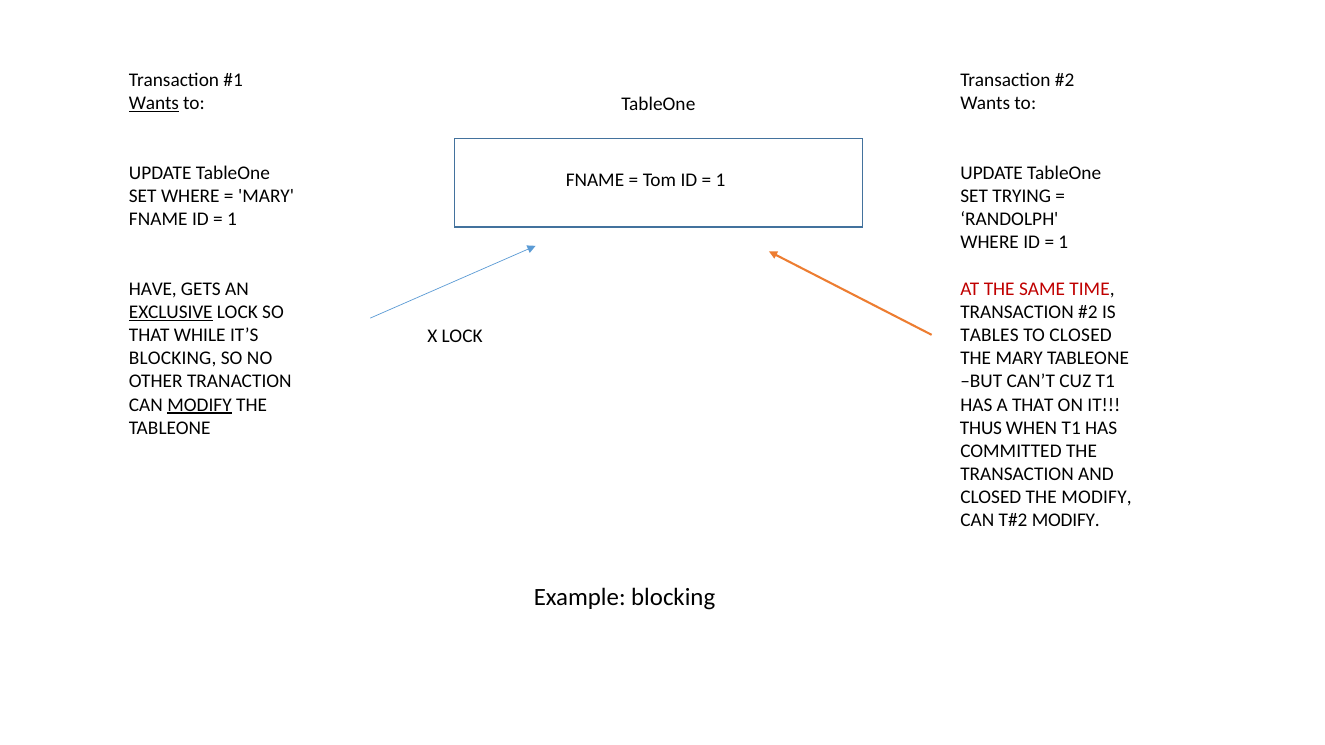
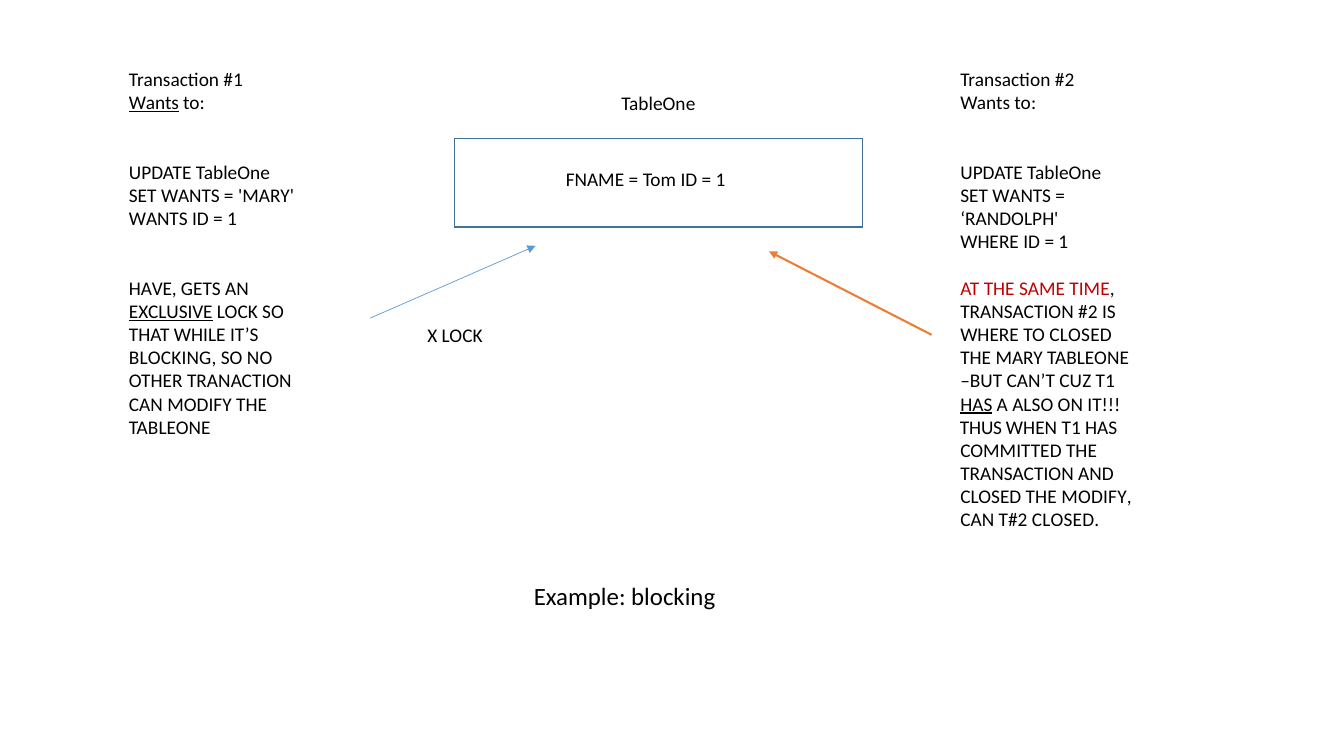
WHERE at (190, 196): WHERE -> WANTS
TRYING at (1022, 196): TRYING -> WANTS
FNAME at (158, 219): FNAME -> WANTS
TABLES at (989, 335): TABLES -> WHERE
MODIFY at (200, 405) underline: present -> none
HAS at (976, 405) underline: none -> present
A THAT: THAT -> ALSO
MODIFY at (1066, 521): MODIFY -> CLOSED
